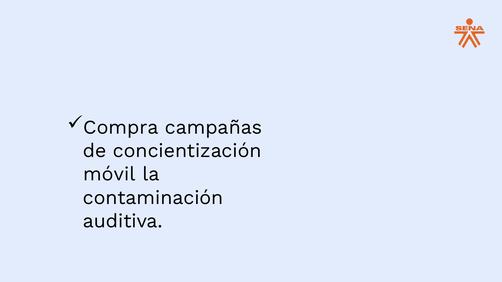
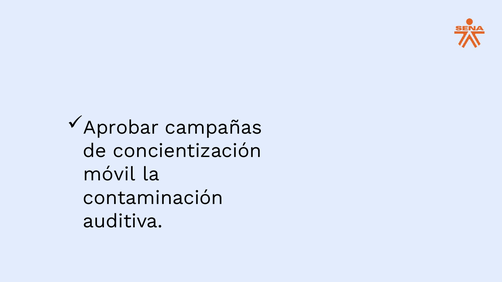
Compra: Compra -> Aprobar
